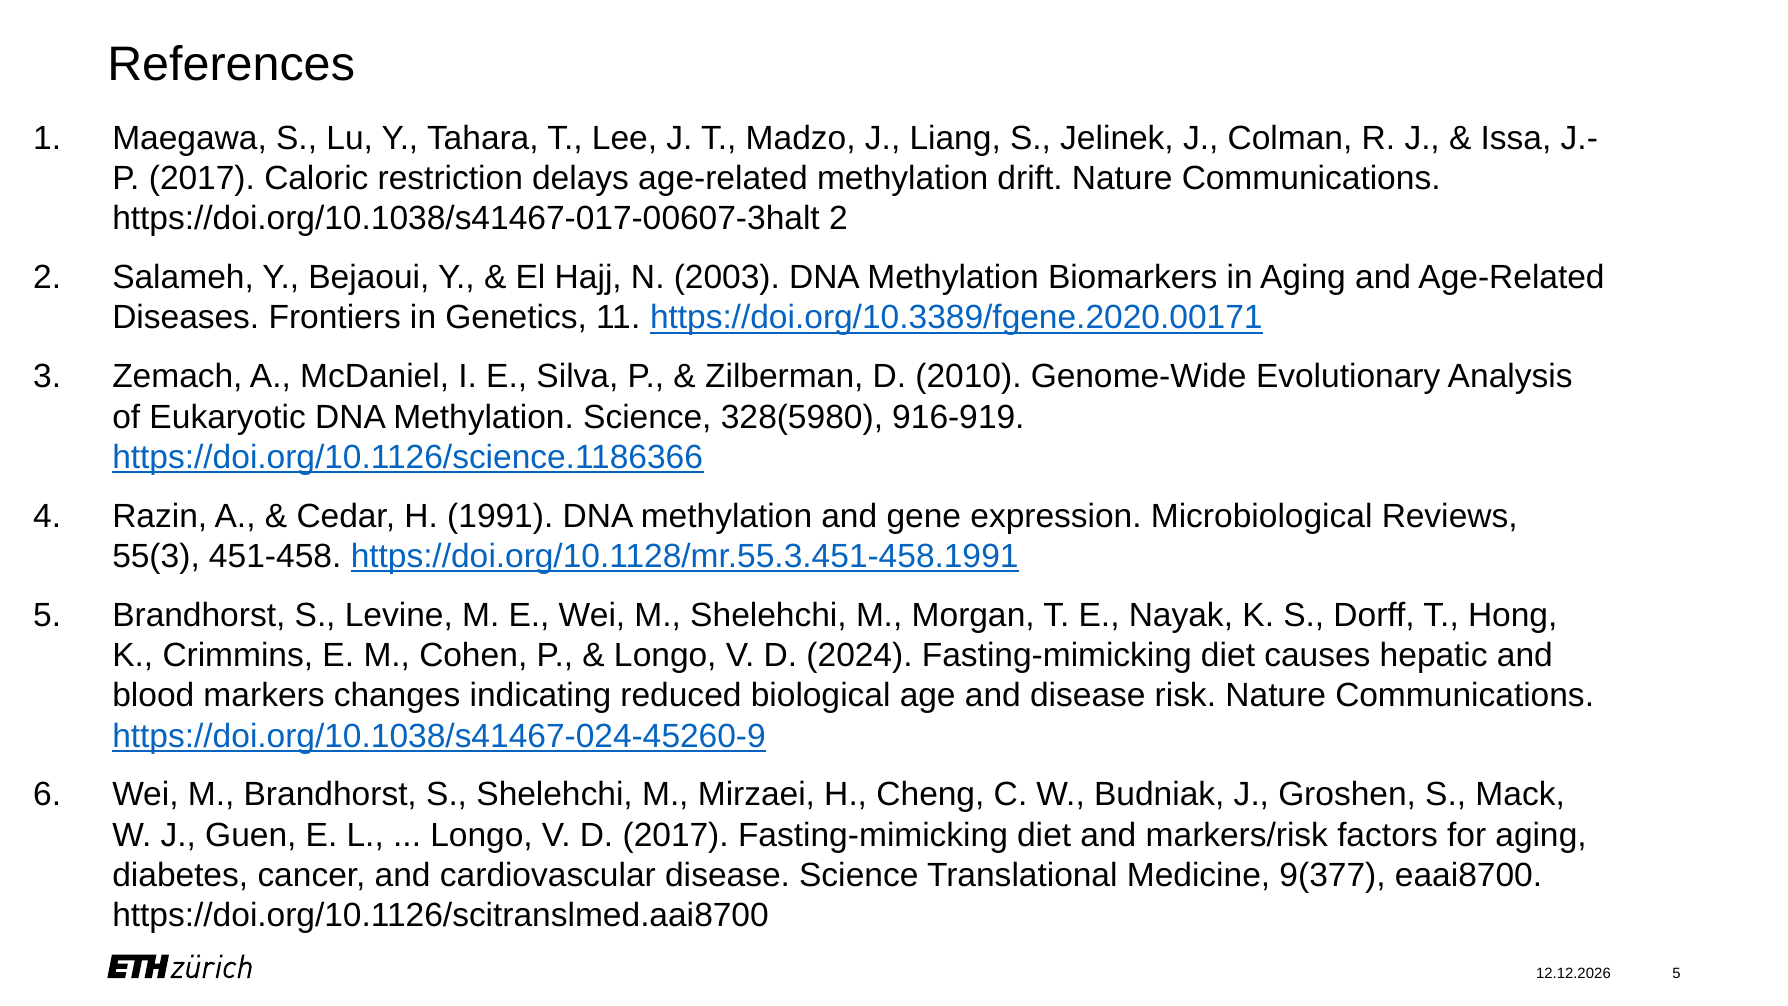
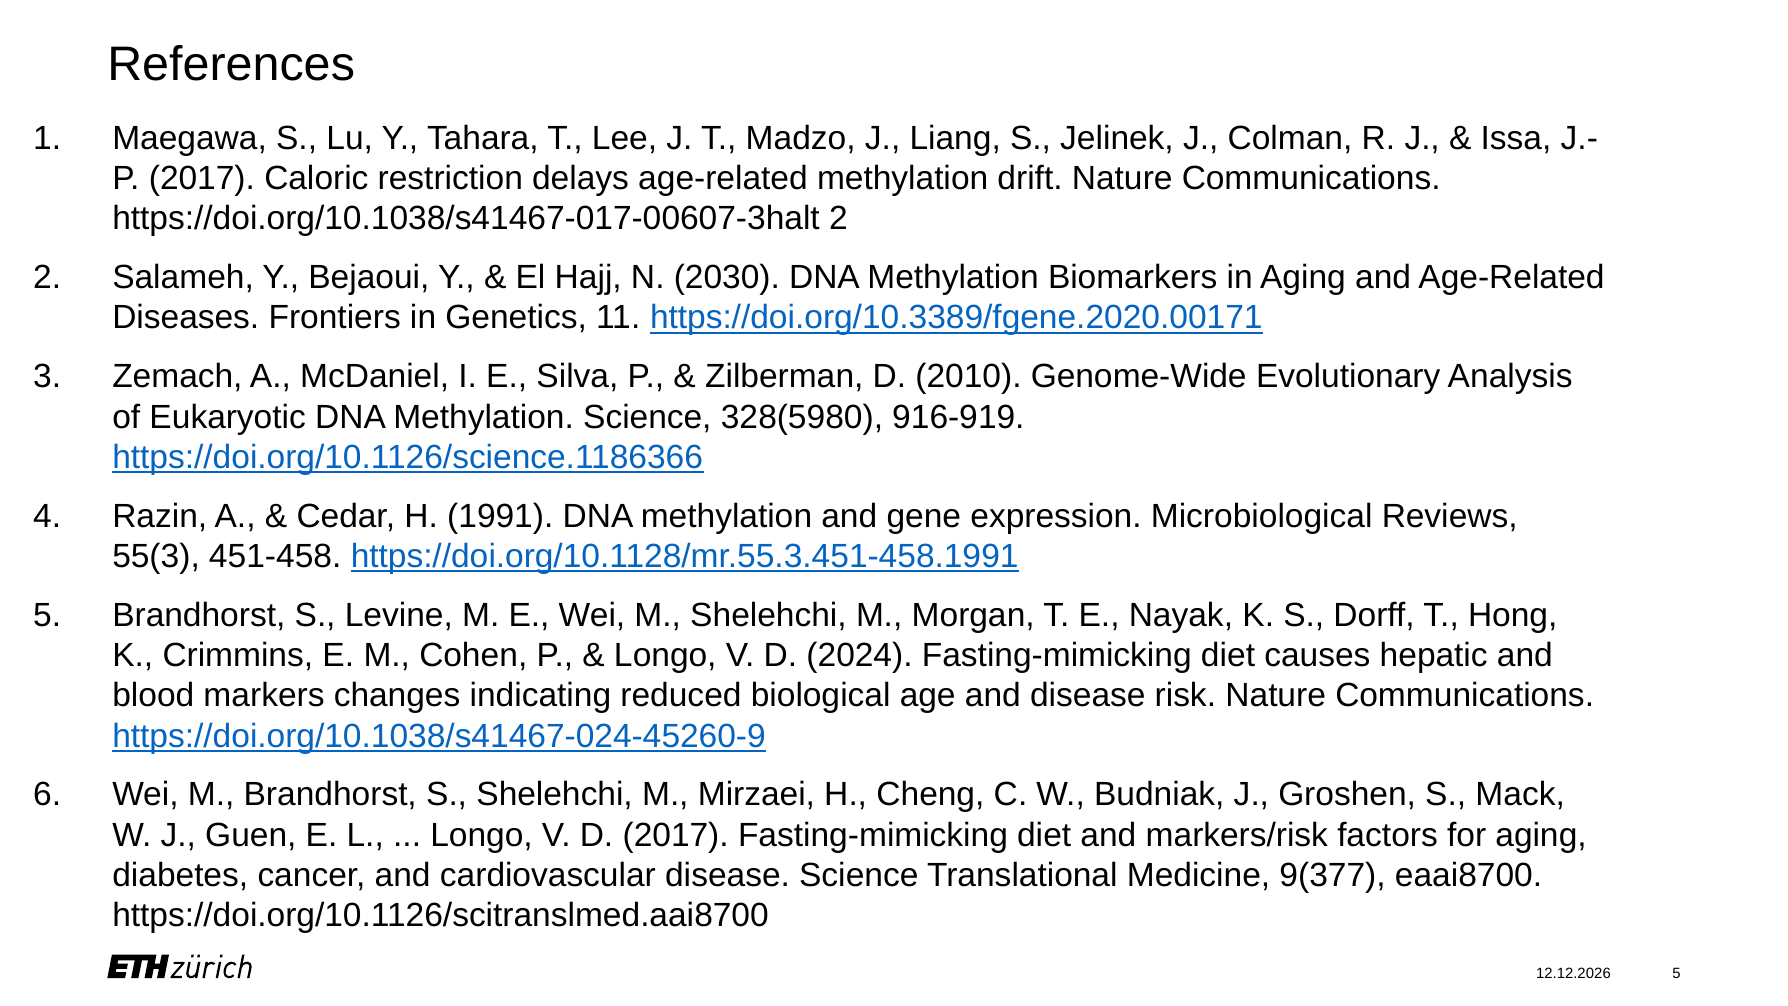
2003: 2003 -> 2030
